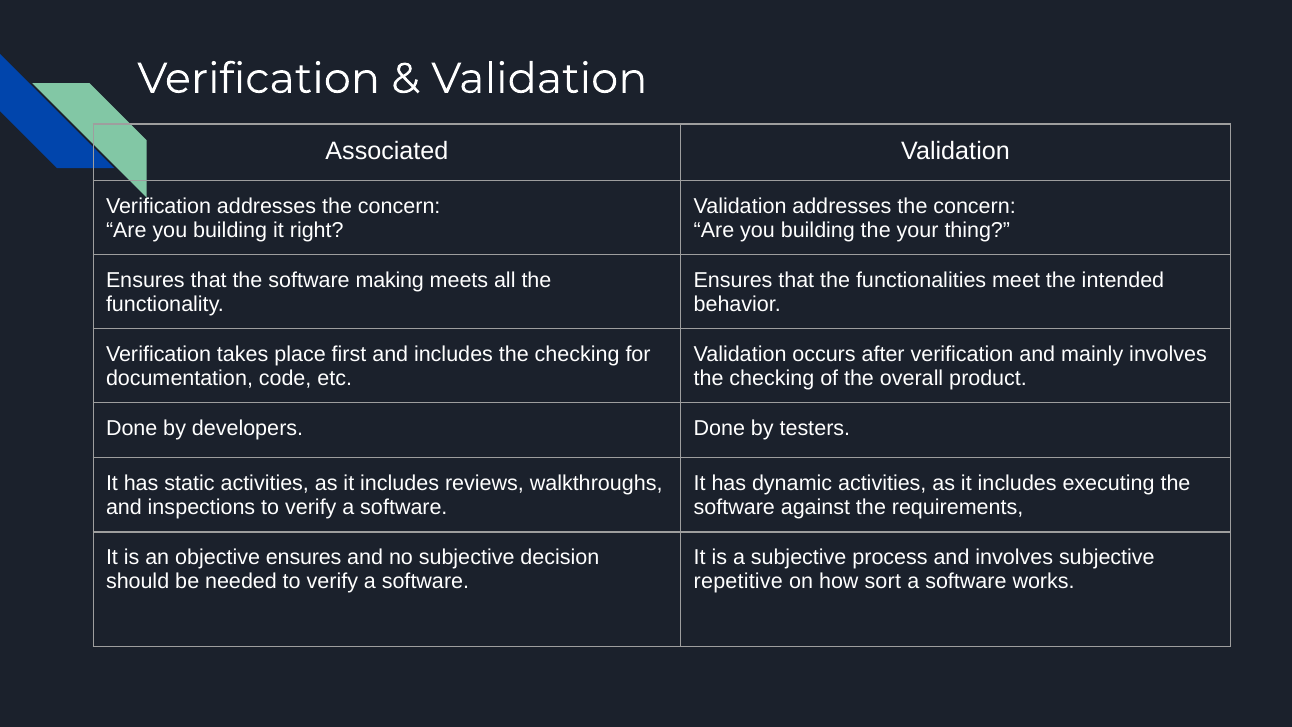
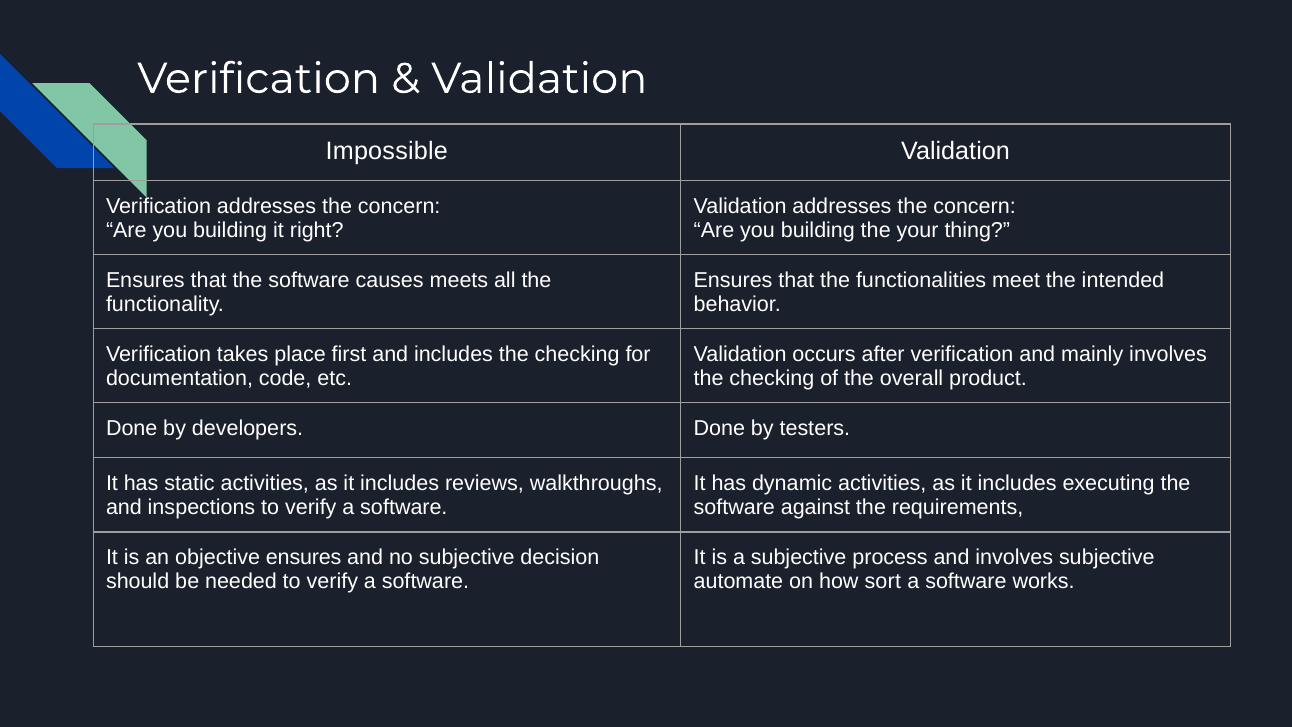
Associated: Associated -> Impossible
making: making -> causes
repetitive: repetitive -> automate
